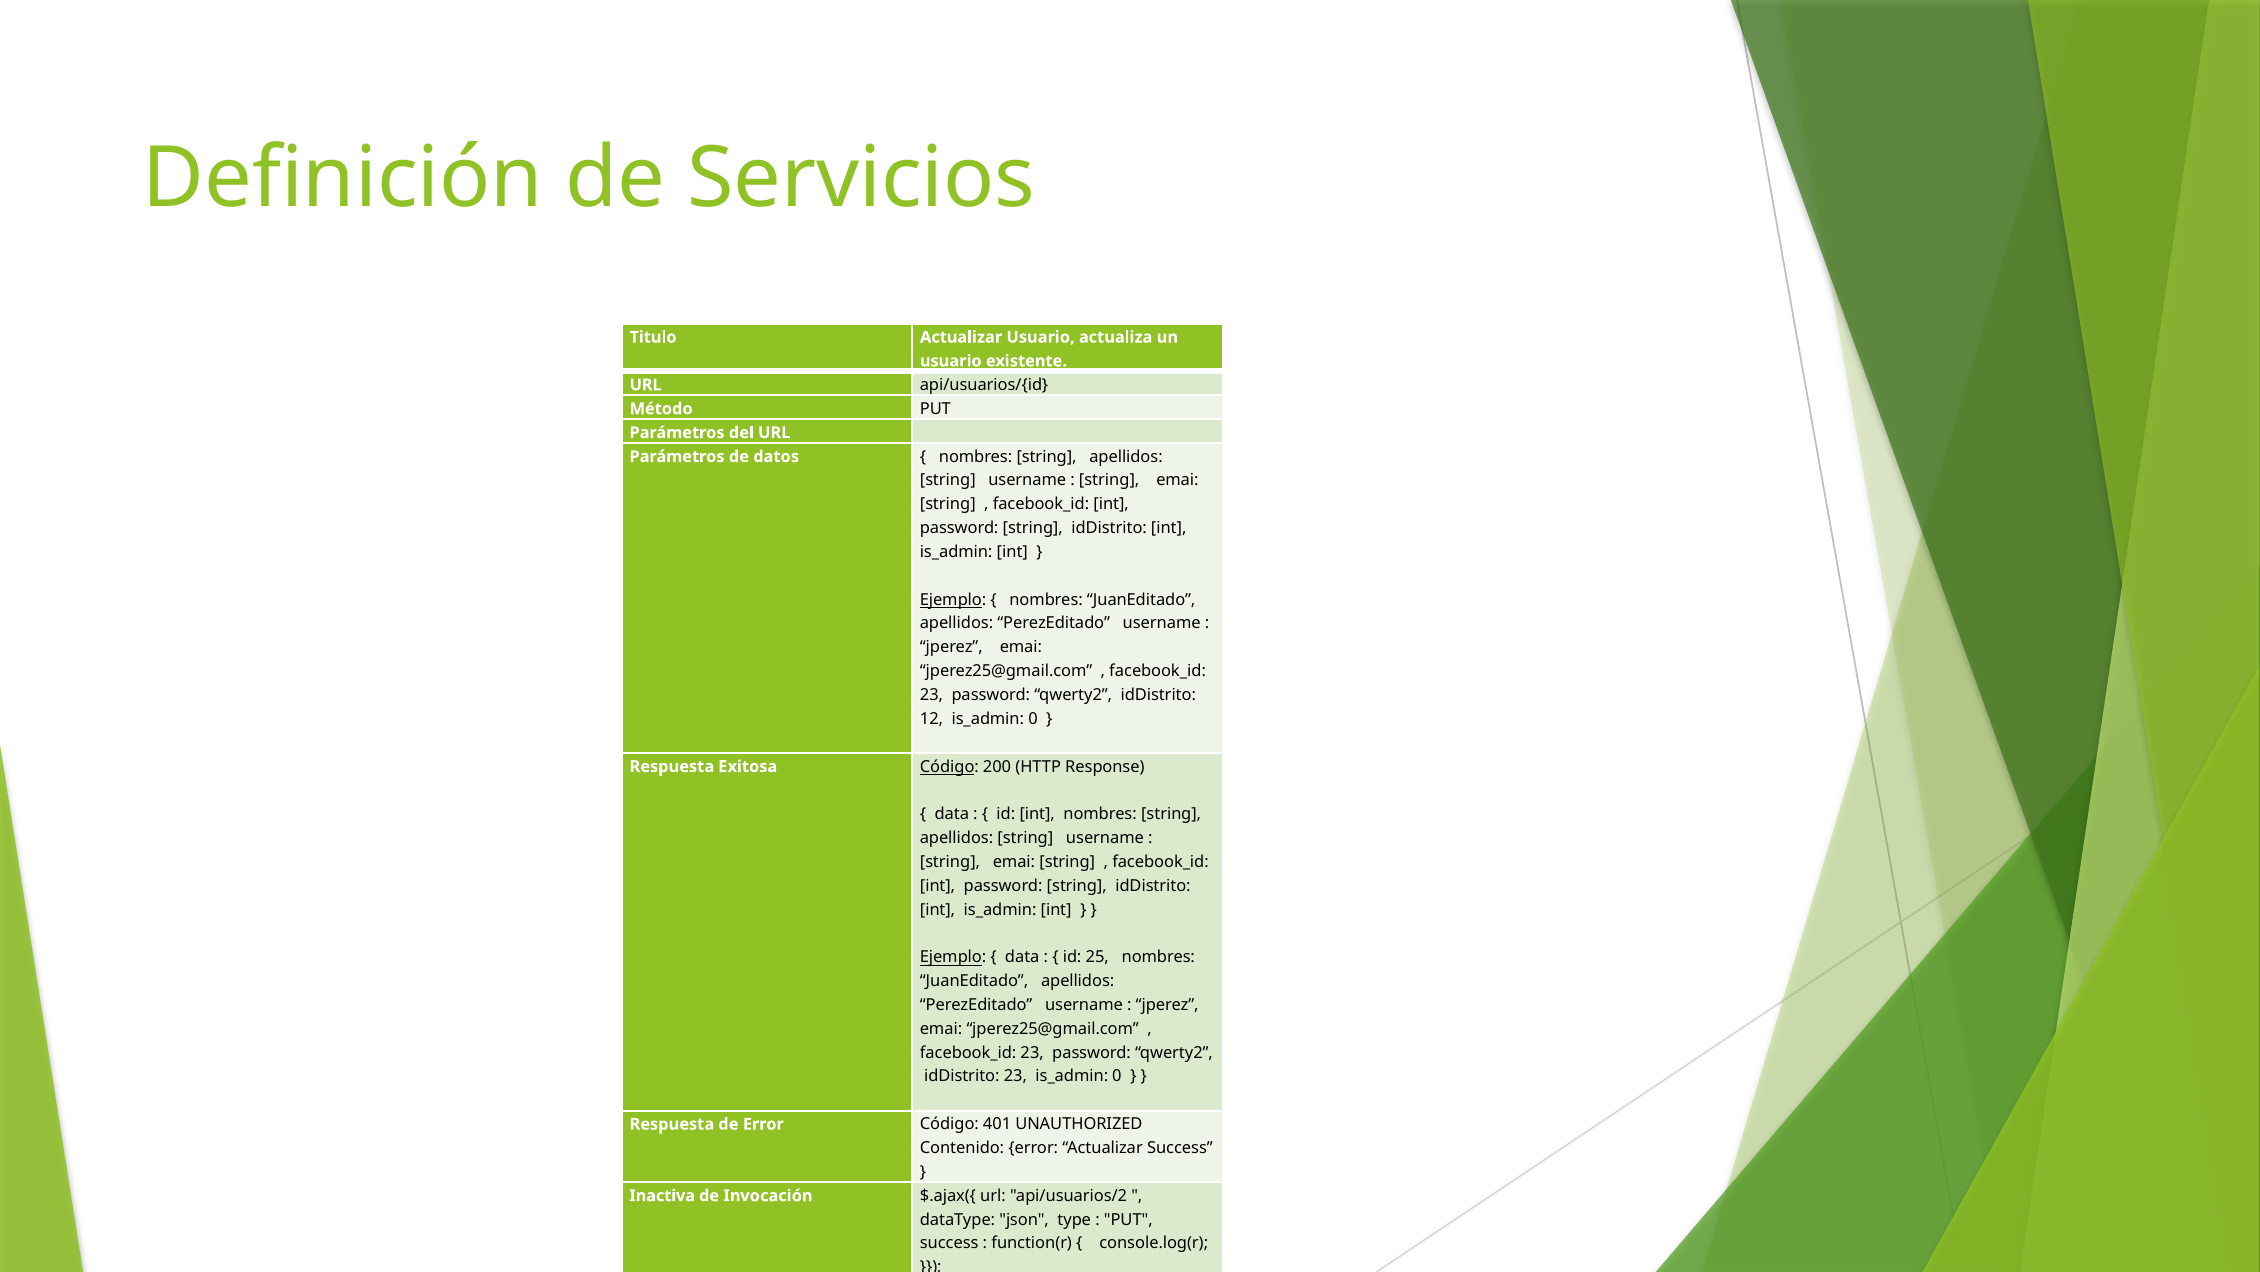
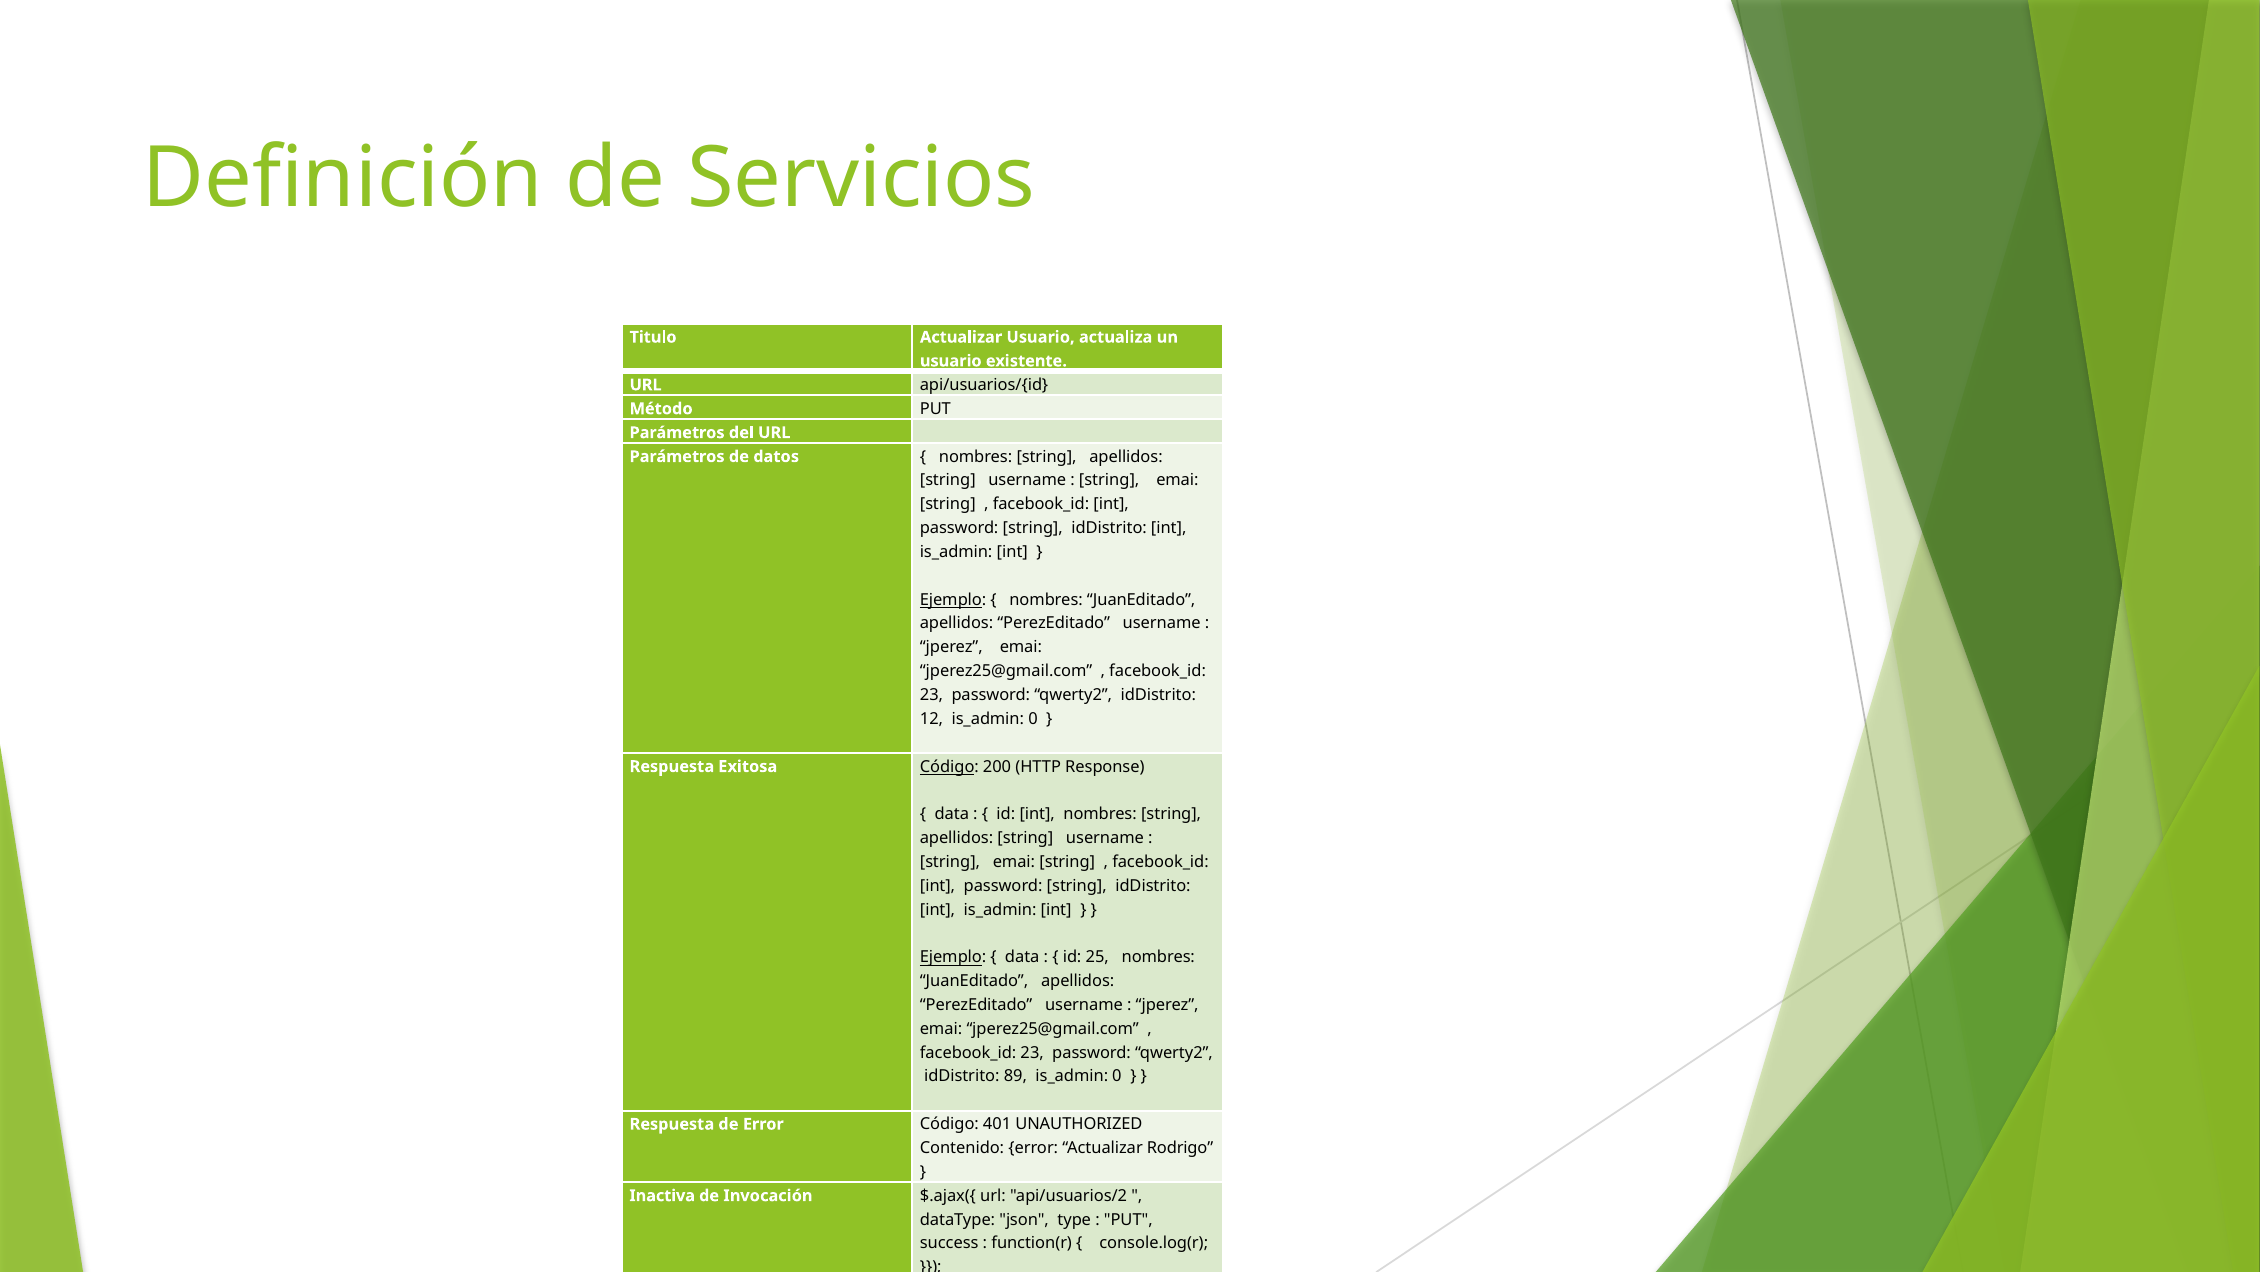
idDistrito 23: 23 -> 89
Actualizar Success: Success -> Rodrigo
